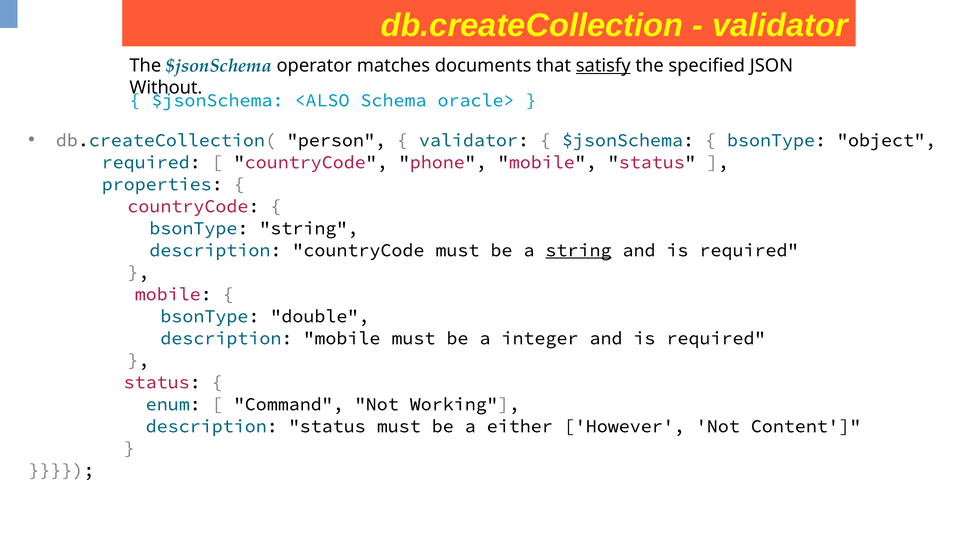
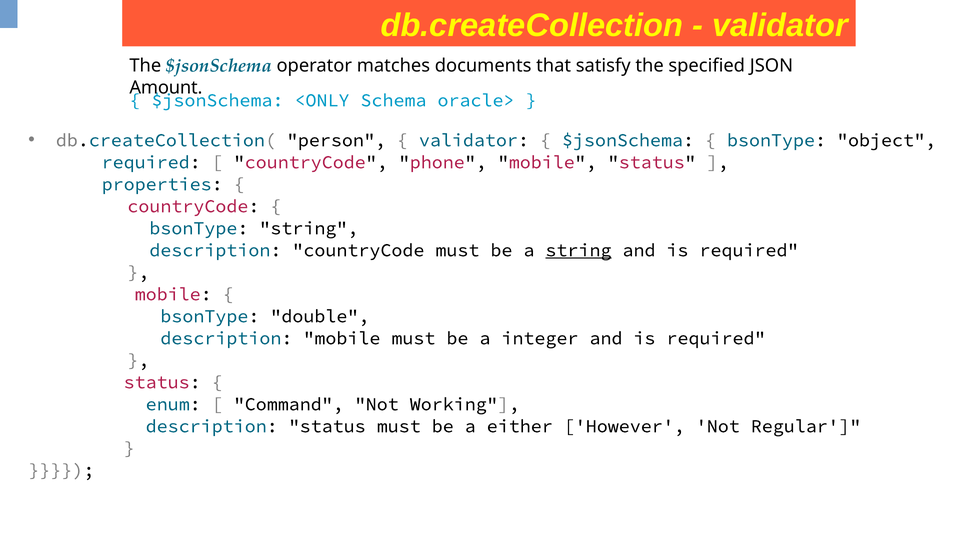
satisfy underline: present -> none
Without: Without -> Amount
<ALSO: <ALSO -> <ONLY
Content: Content -> Regular
